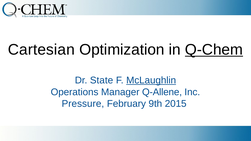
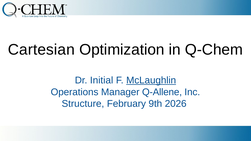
Q-Chem underline: present -> none
State: State -> Initial
Pressure: Pressure -> Structure
2015: 2015 -> 2026
